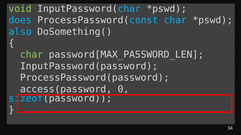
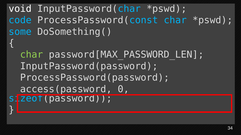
void colour: light green -> white
does: does -> code
also: also -> some
